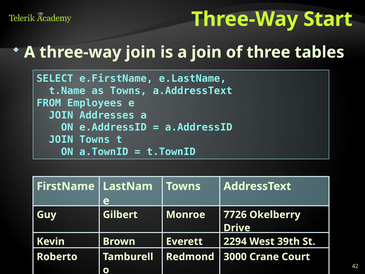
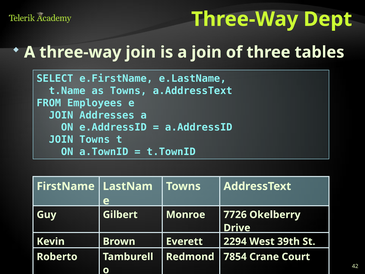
Start: Start -> Dept
3000: 3000 -> 7854
